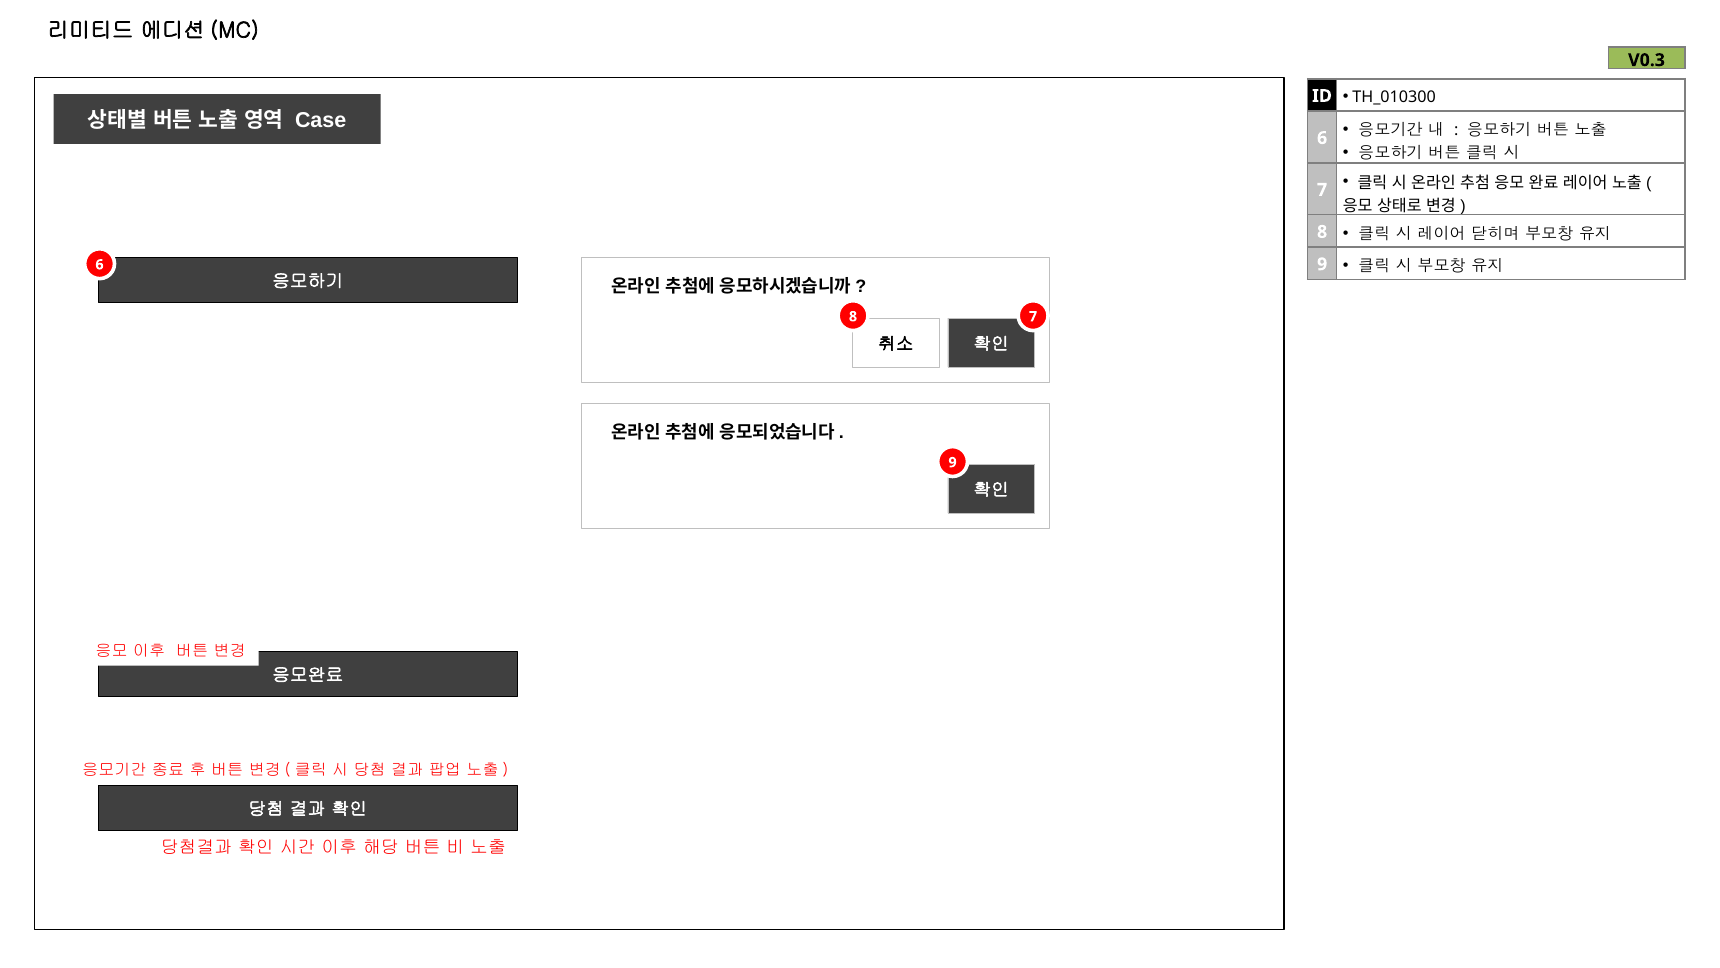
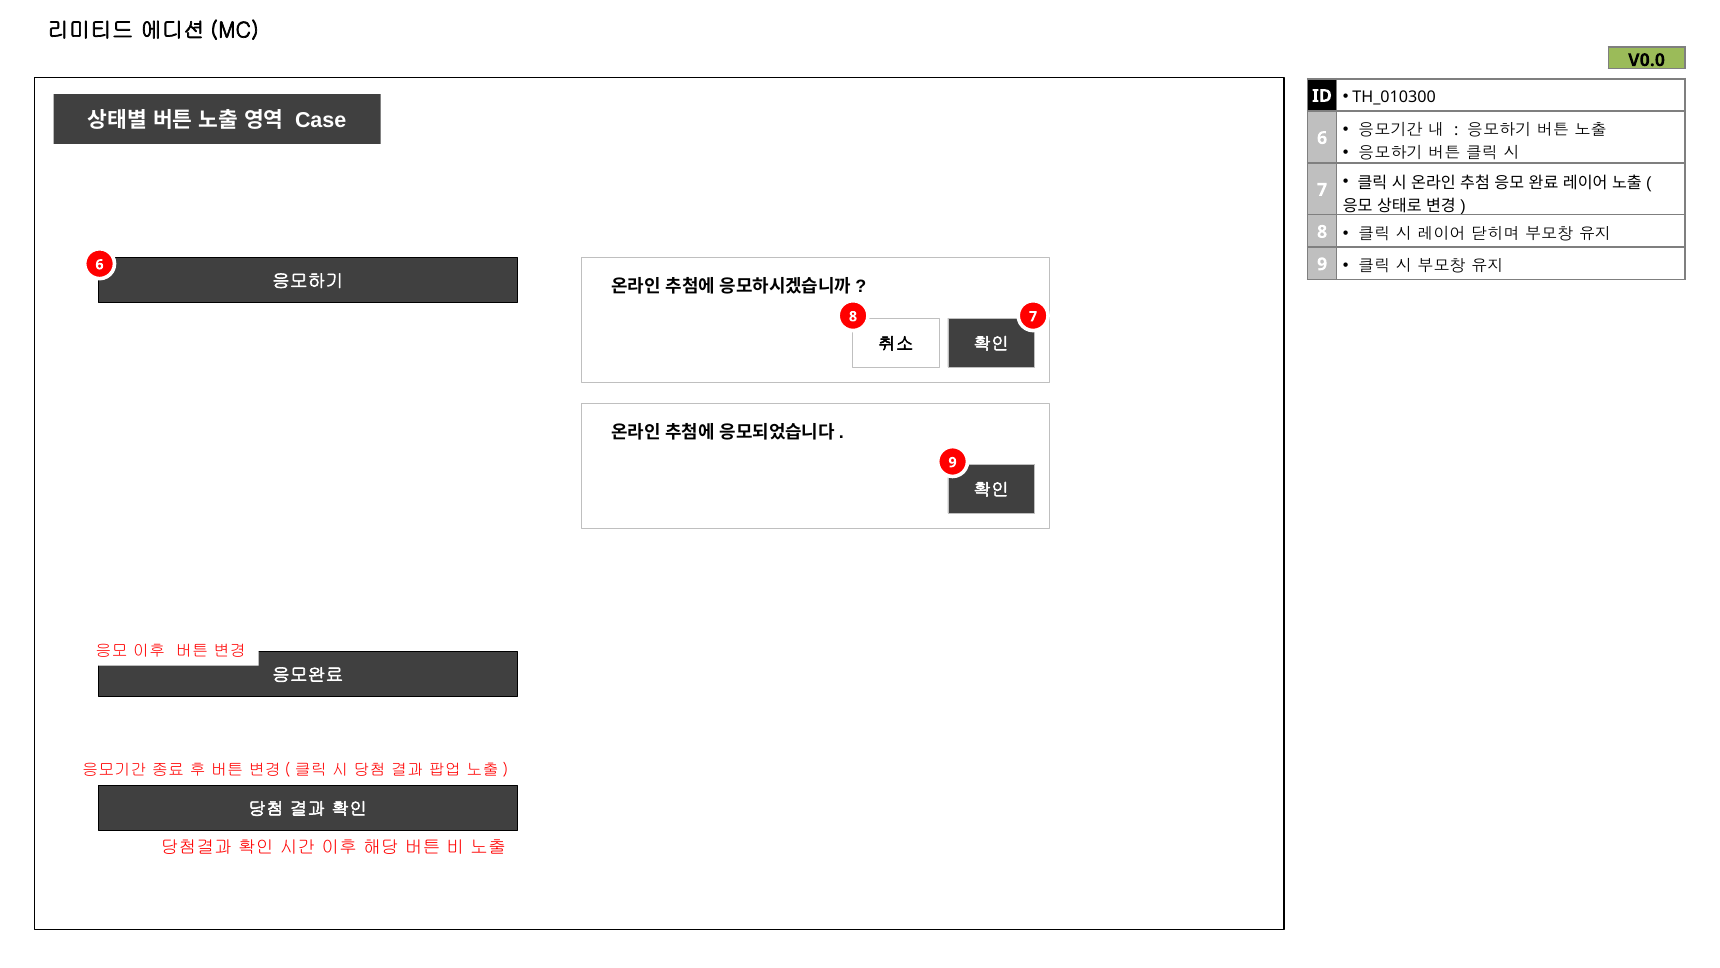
V0.3: V0.3 -> V0.0
